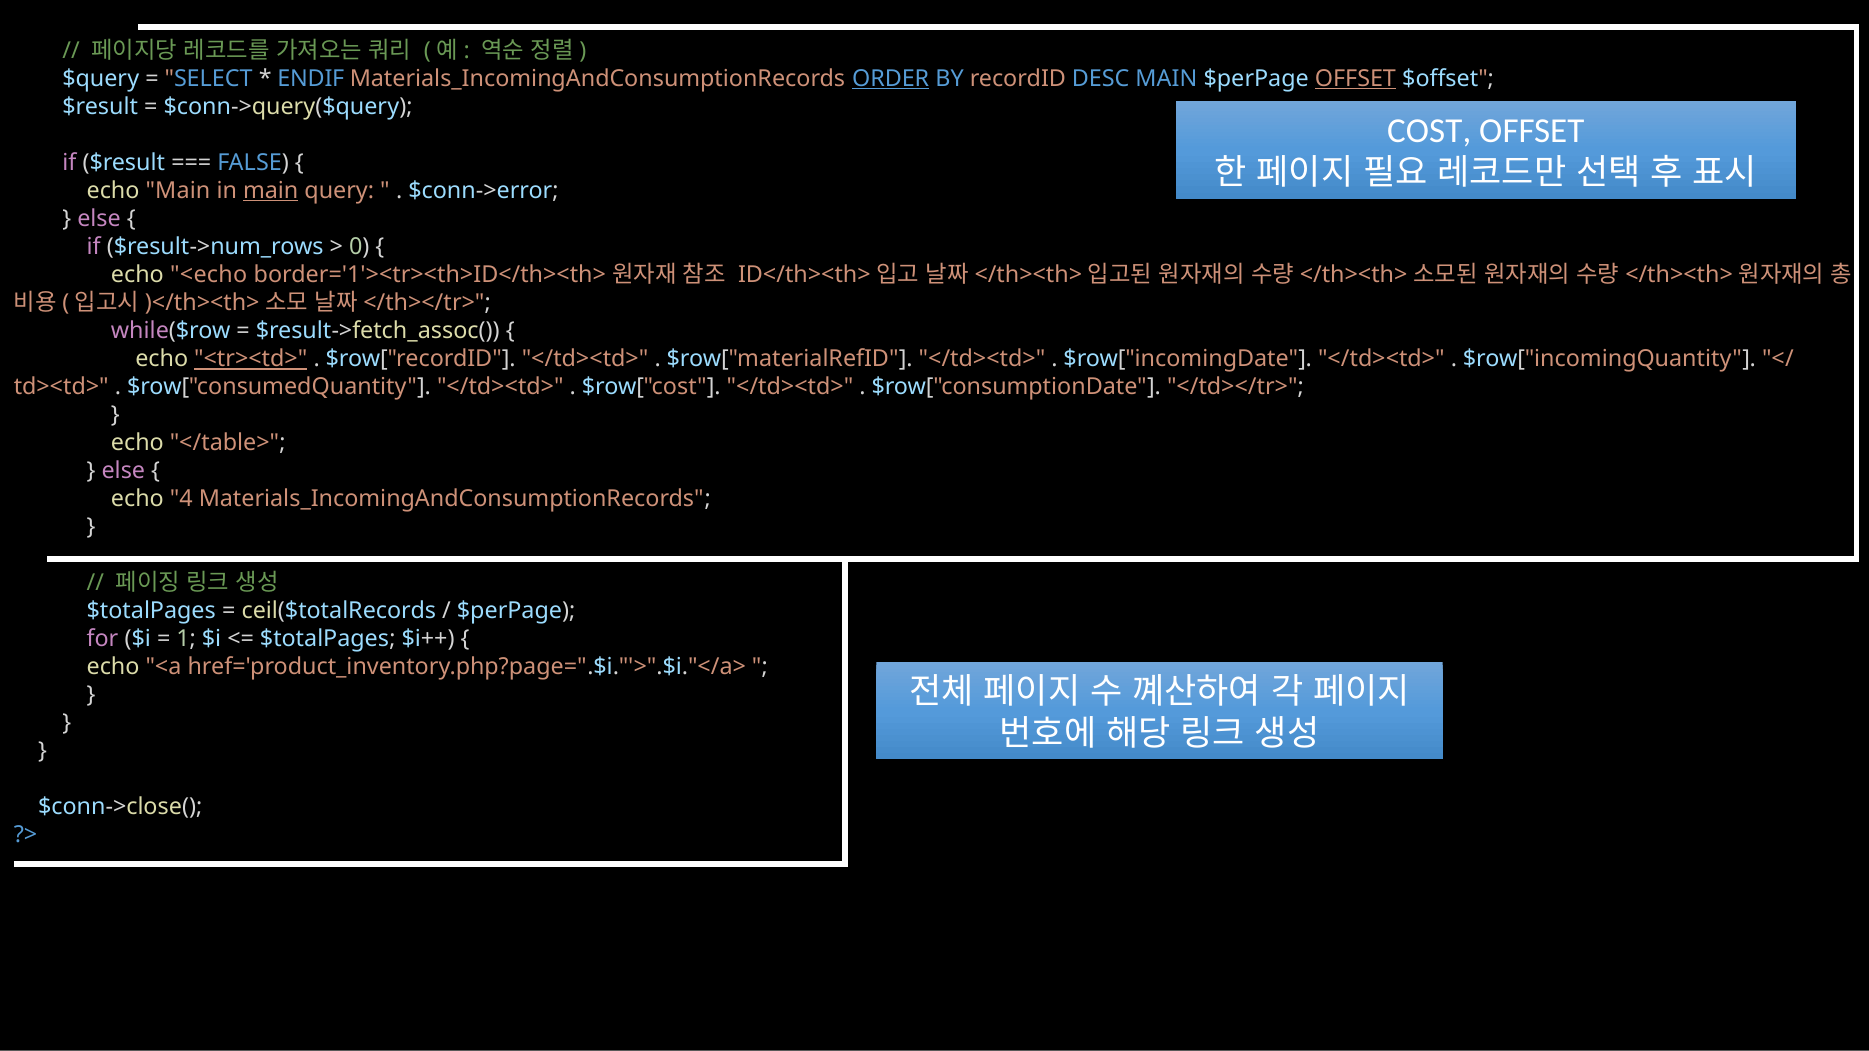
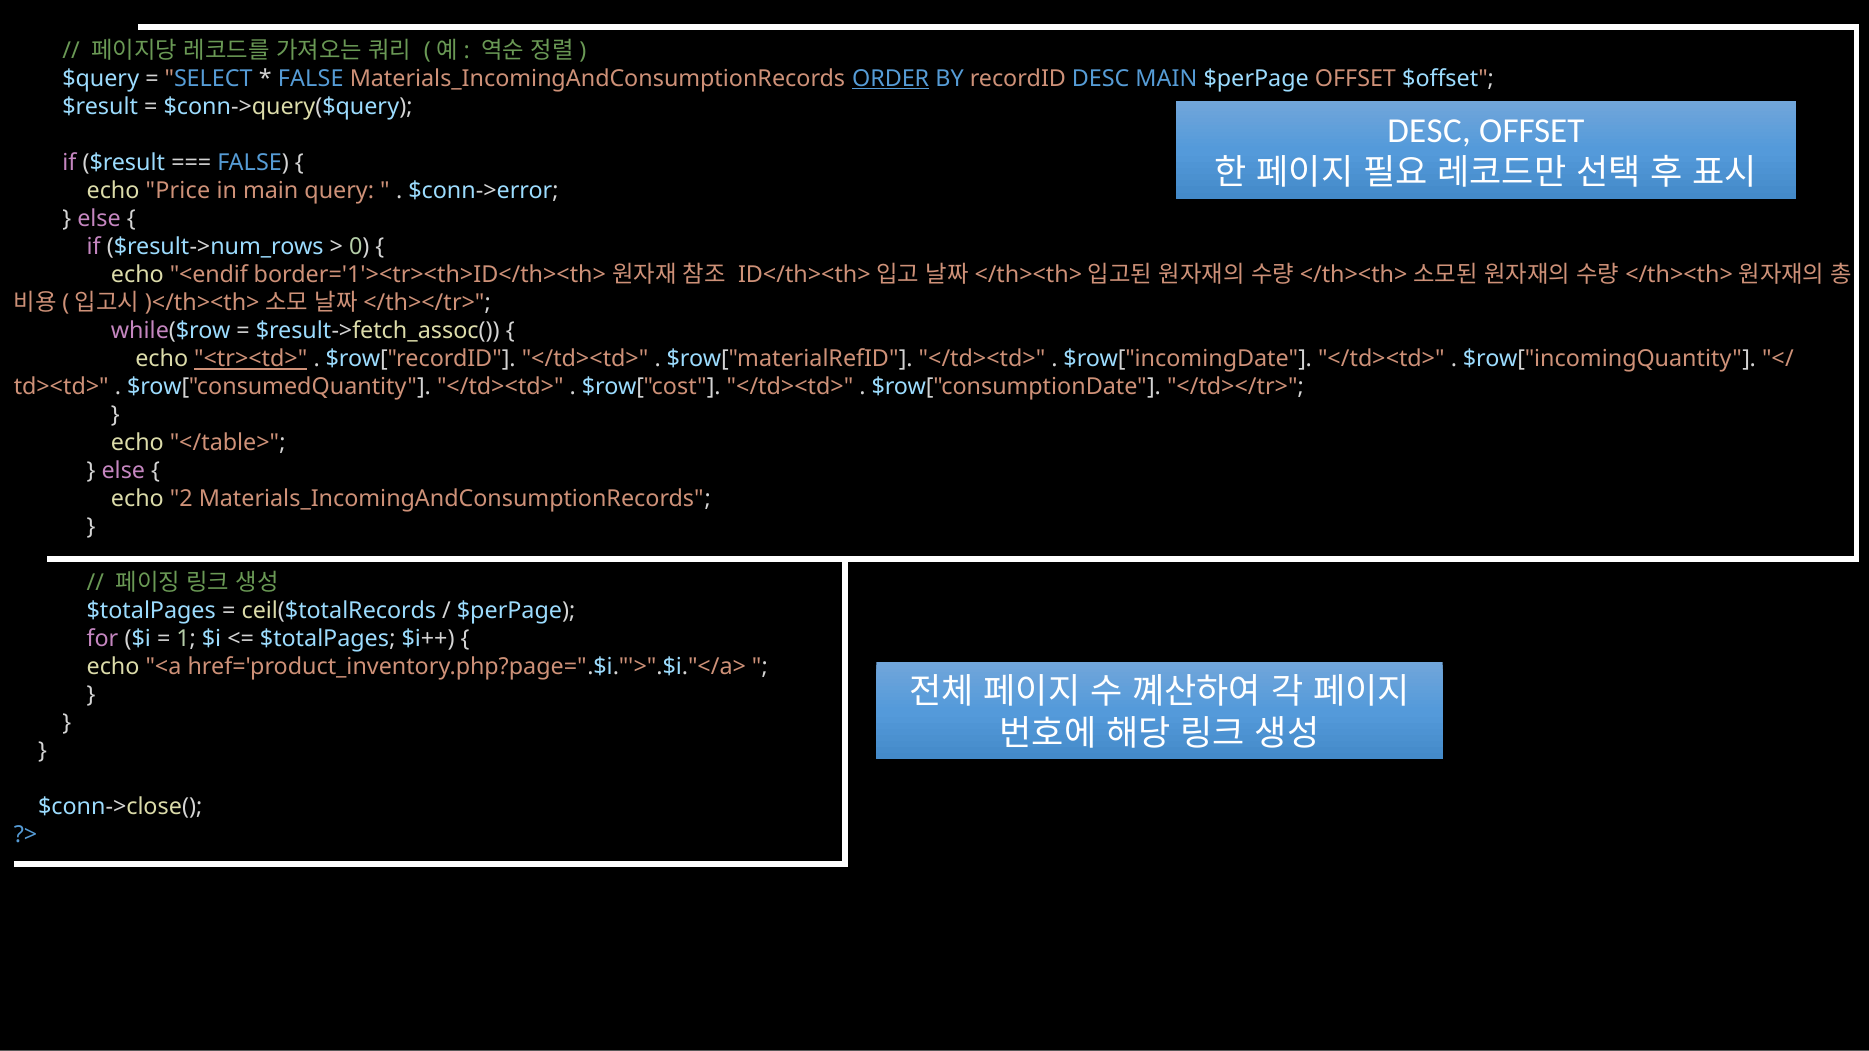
ENDIF at (311, 79): ENDIF -> FALSE
OFFSET at (1355, 79) underline: present -> none
COST at (1429, 131): COST -> DESC
Main at (178, 191): Main -> Price
main at (271, 191) underline: present -> none
<echo: <echo -> <endif
4: 4 -> 2
